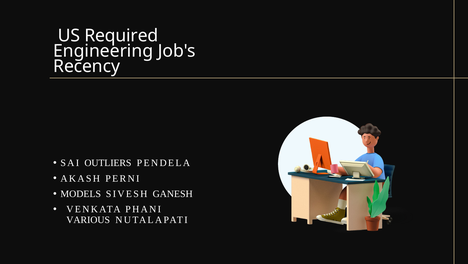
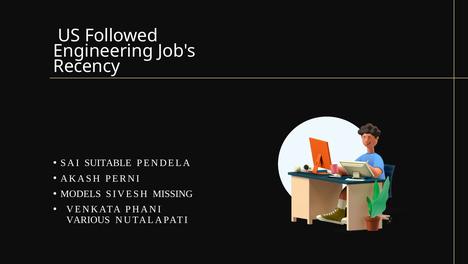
Required: Required -> Followed
OUTLIERS: OUTLIERS -> SUITABLE
GANESH: GANESH -> MISSING
